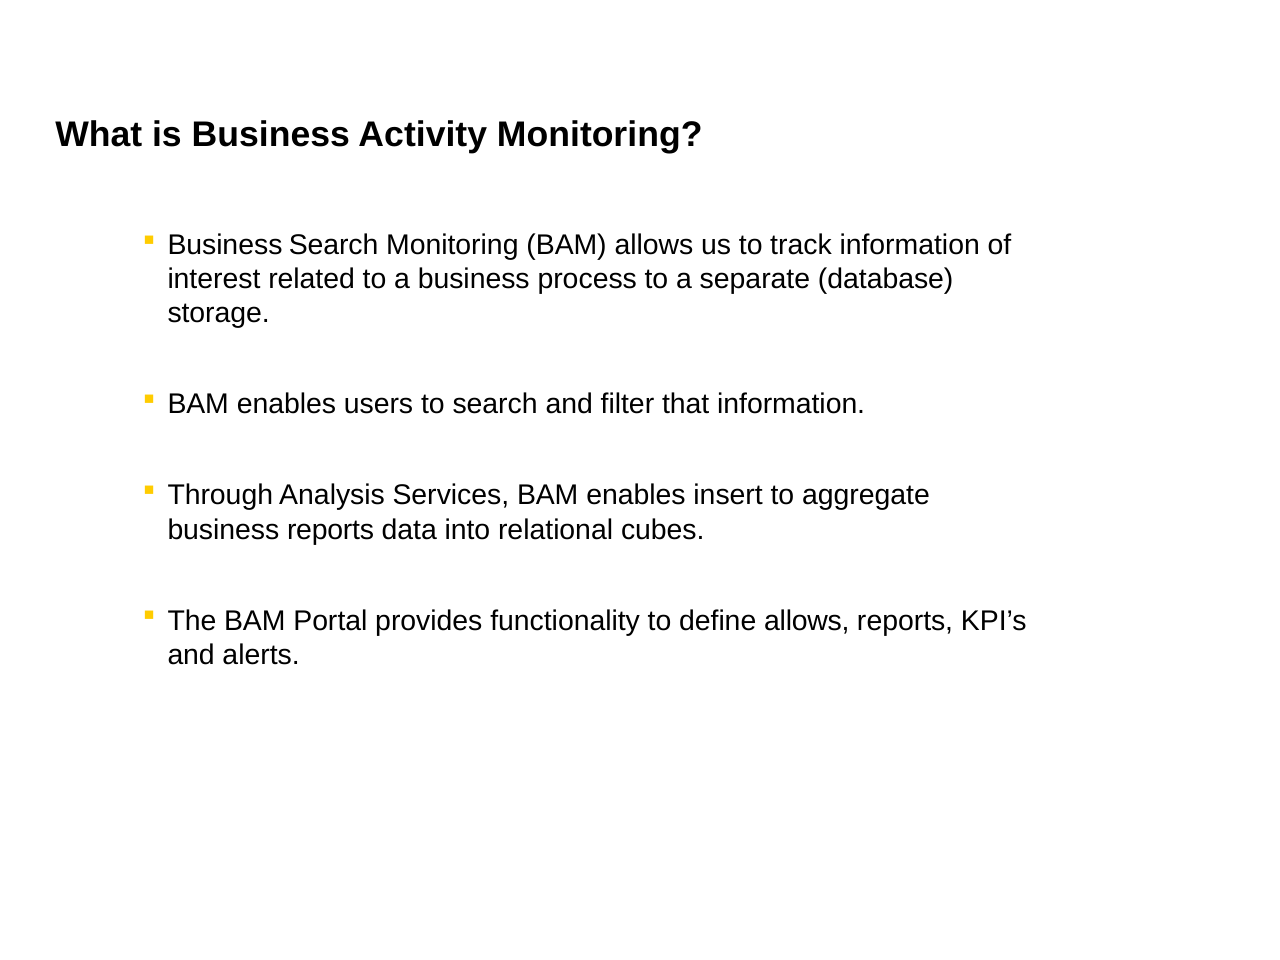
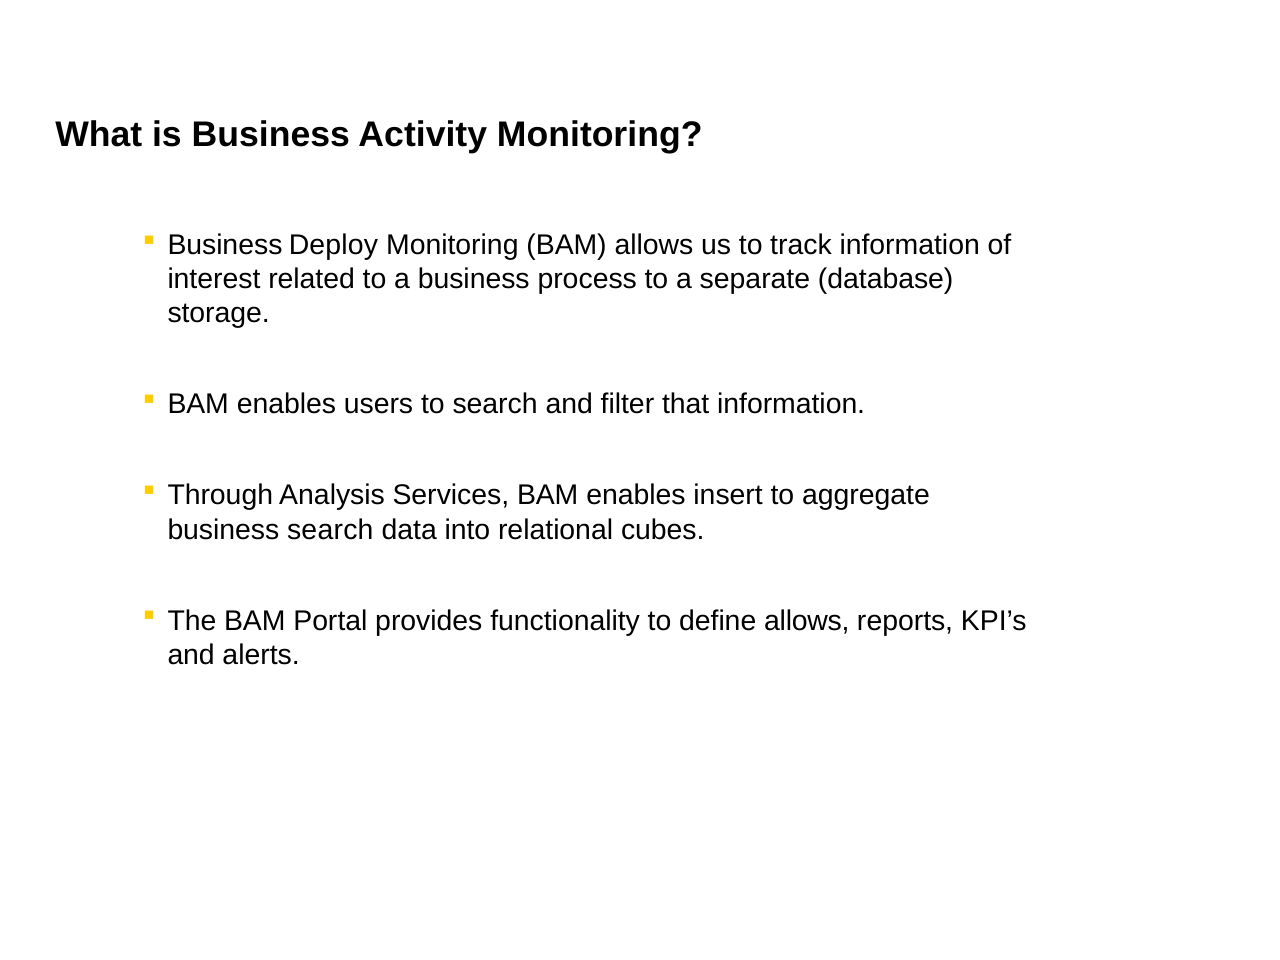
Business Search: Search -> Deploy
business reports: reports -> search
